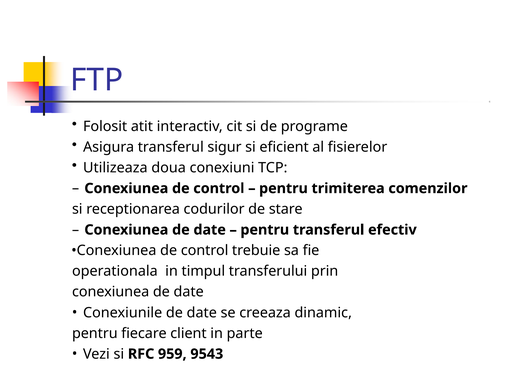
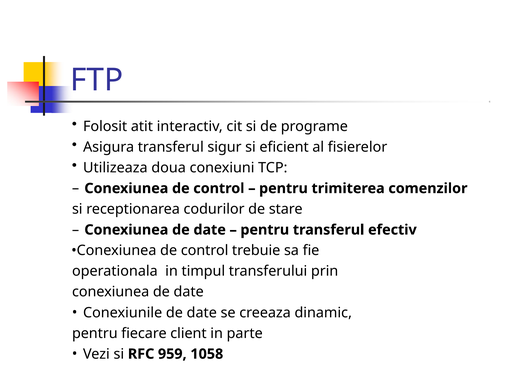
9543: 9543 -> 1058
